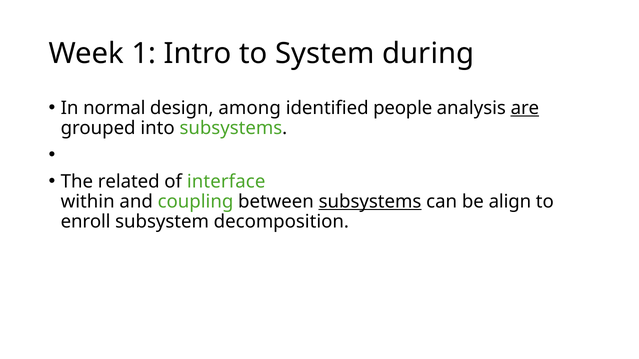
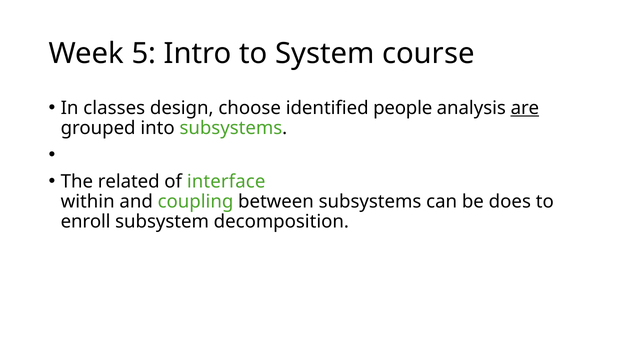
1: 1 -> 5
during: during -> course
normal: normal -> classes
among: among -> choose
subsystems at (370, 202) underline: present -> none
align: align -> does
